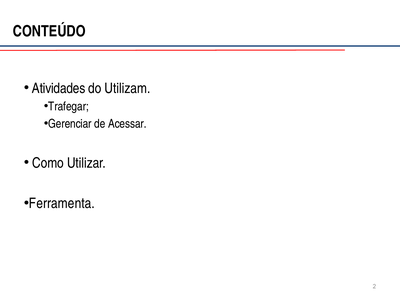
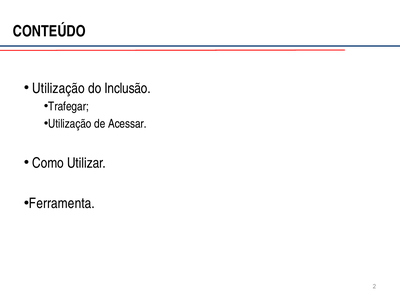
Atividades at (59, 88): Atividades -> Utilização
Utilizam: Utilizam -> Inclusão
Gerenciar at (70, 124): Gerenciar -> Utilização
